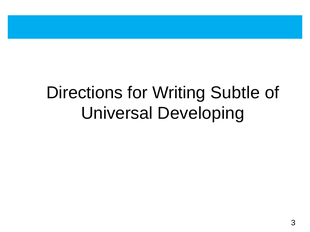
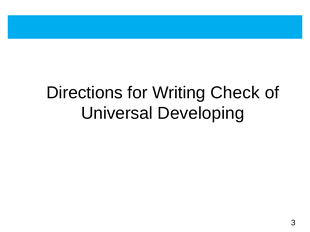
Subtle: Subtle -> Check
